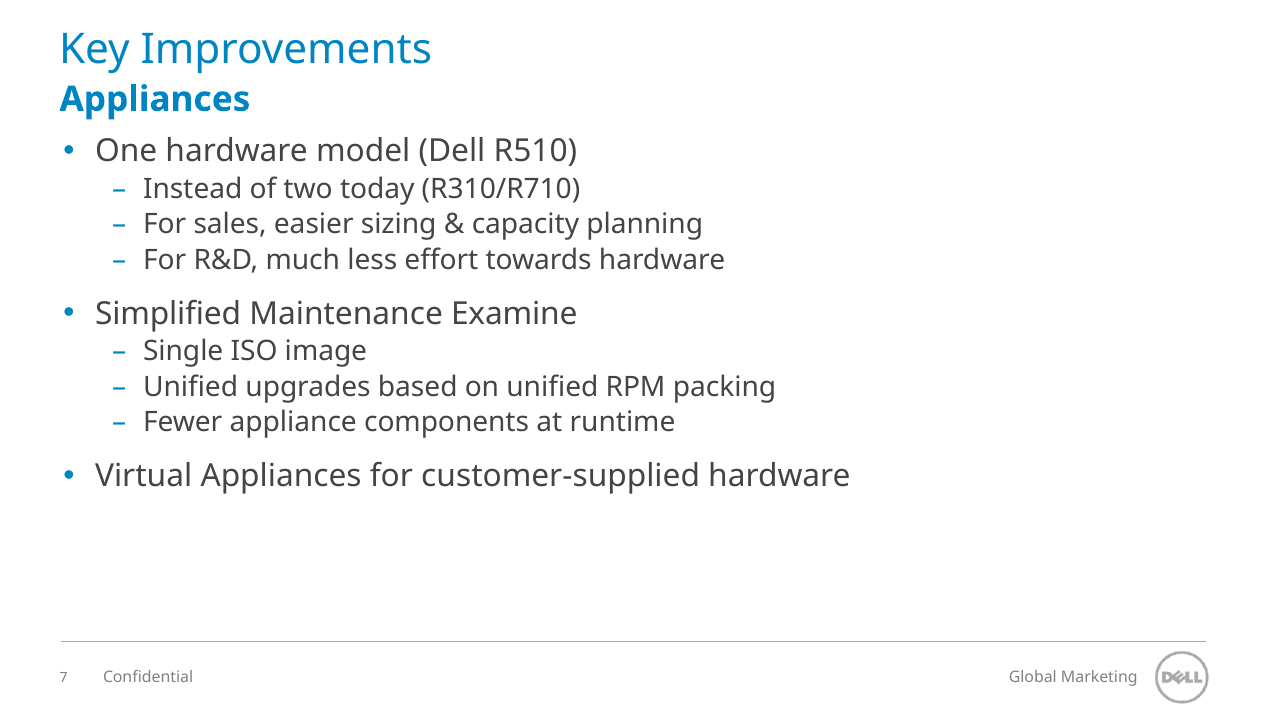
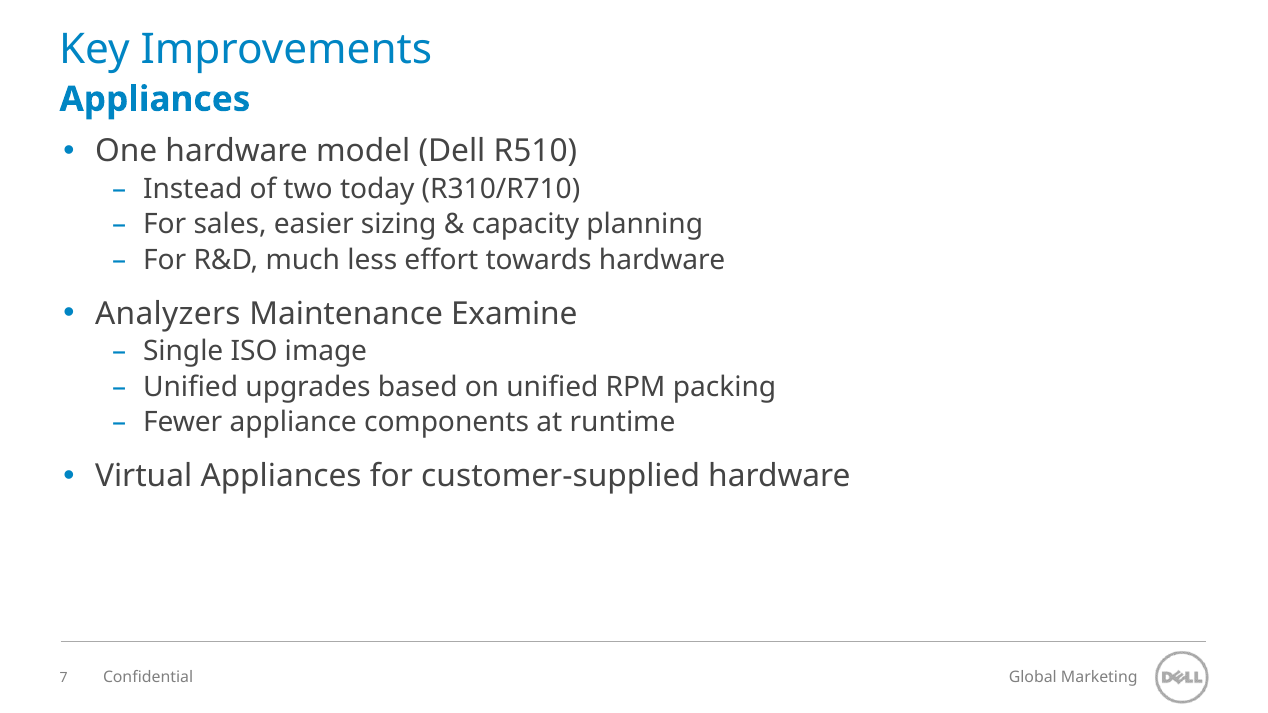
Simplified: Simplified -> Analyzers
